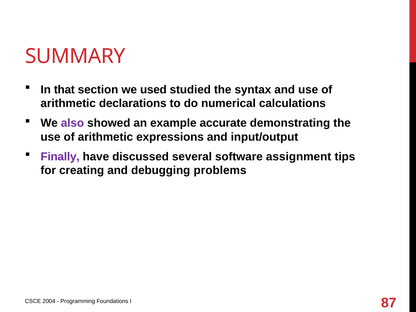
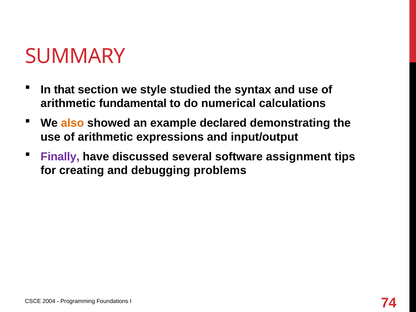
used: used -> style
declarations: declarations -> fundamental
also colour: purple -> orange
accurate: accurate -> declared
87: 87 -> 74
